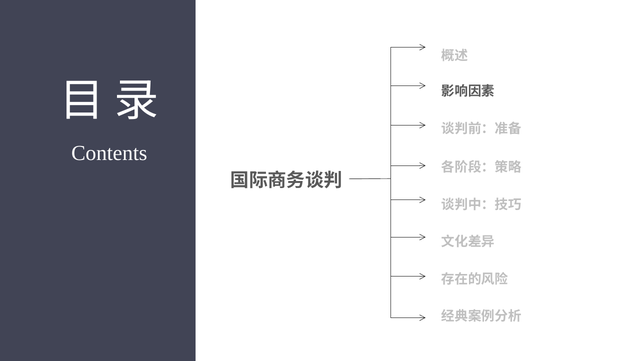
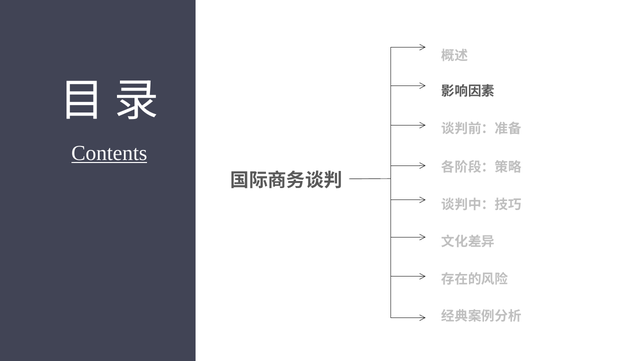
Contents underline: none -> present
